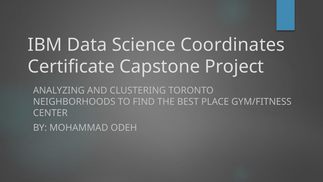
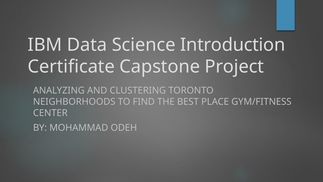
Coordinates: Coordinates -> Introduction
